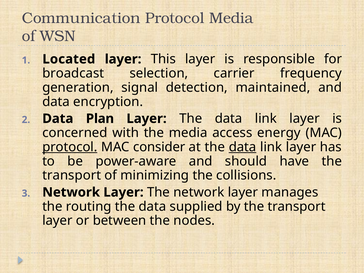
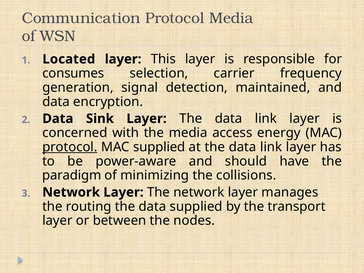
broadcast: broadcast -> consumes
Plan: Plan -> Sink
MAC consider: consider -> supplied
data at (243, 147) underline: present -> none
transport at (72, 175): transport -> paradigm
